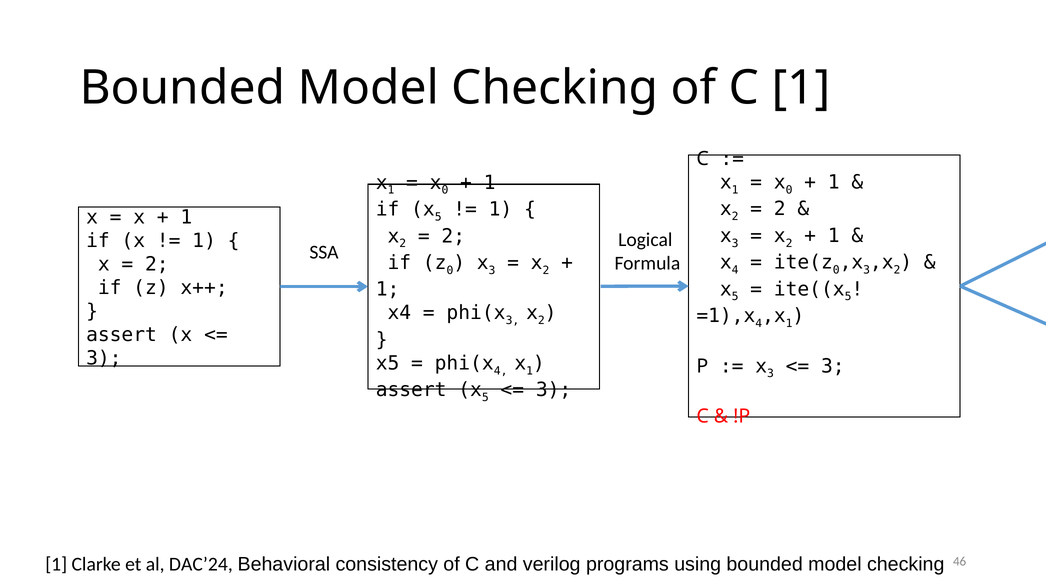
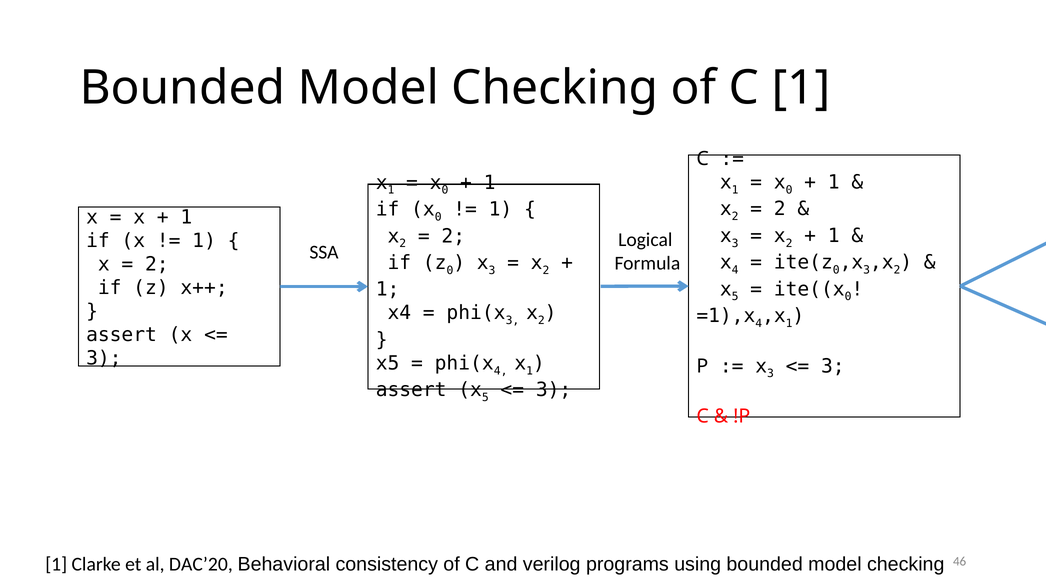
if x 5: 5 -> 0
5 at (848, 297): 5 -> 0
DAC’24: DAC’24 -> DAC’20
